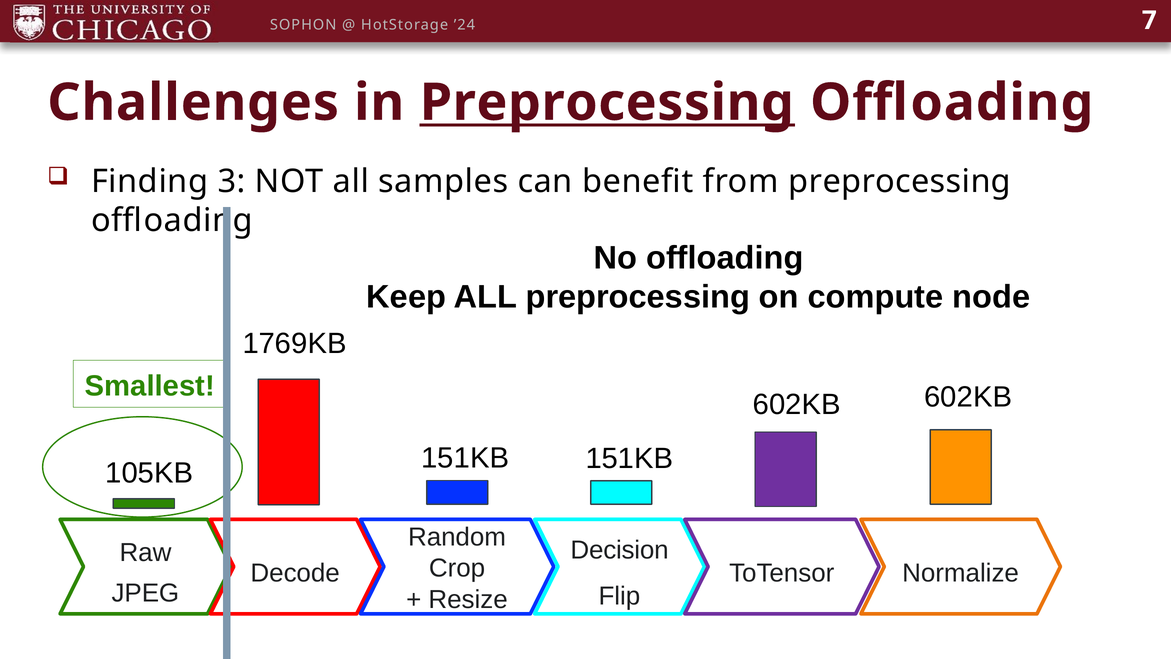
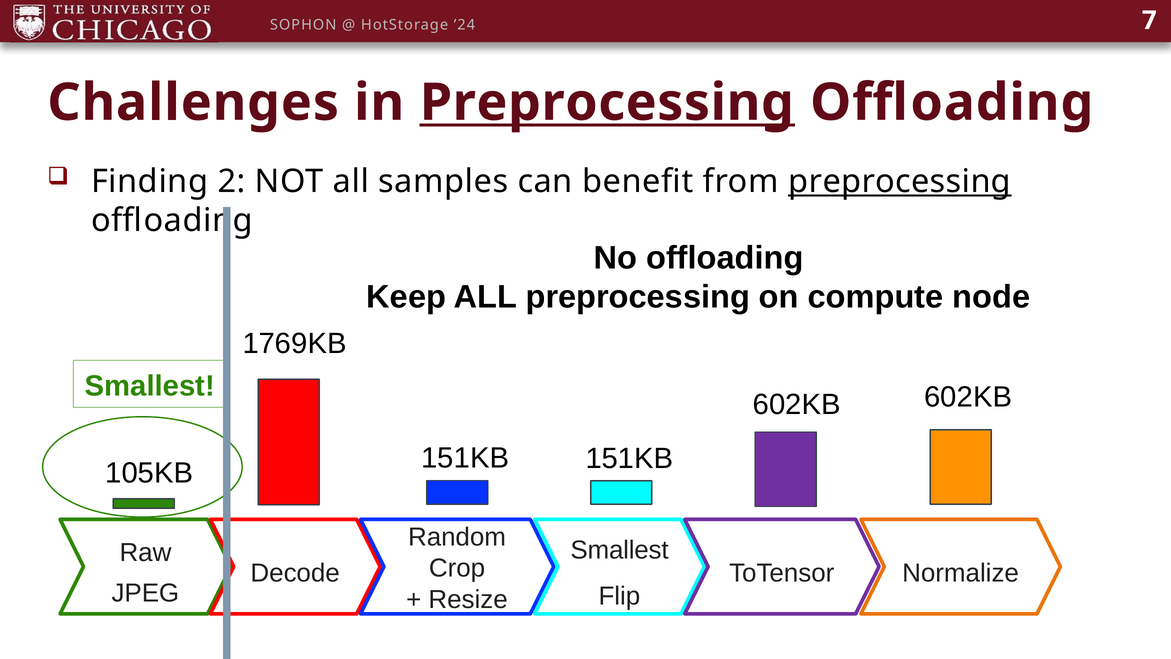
3: 3 -> 2
preprocessing at (900, 181) underline: none -> present
Decision at (620, 550): Decision -> Smallest
